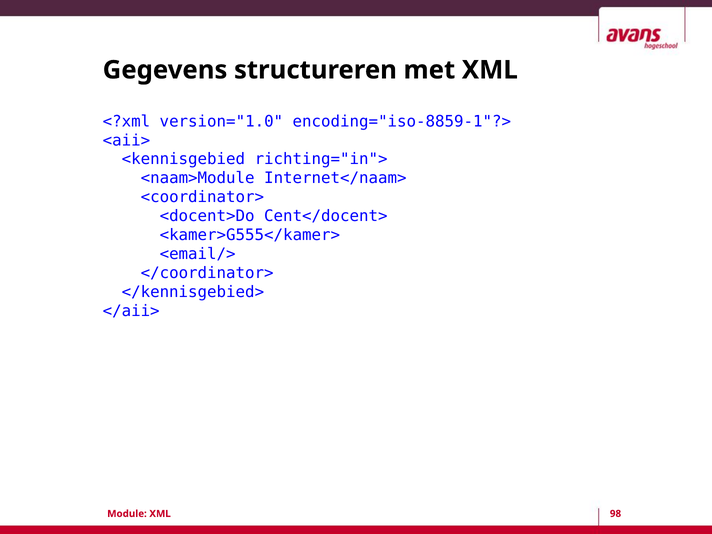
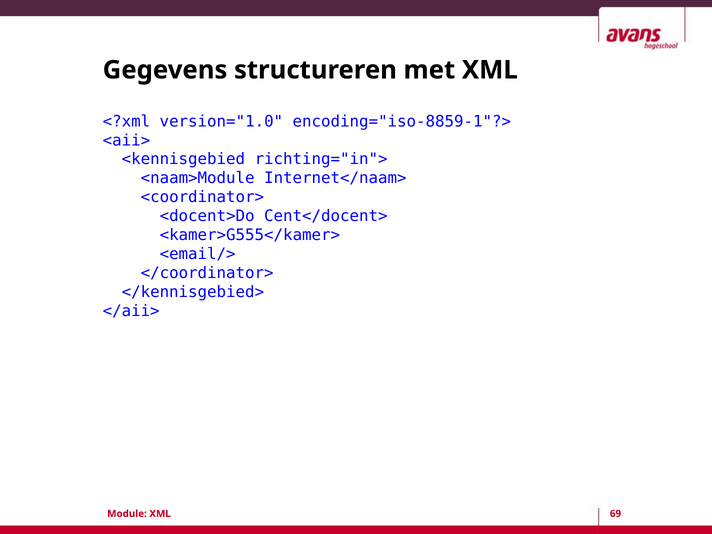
98: 98 -> 69
